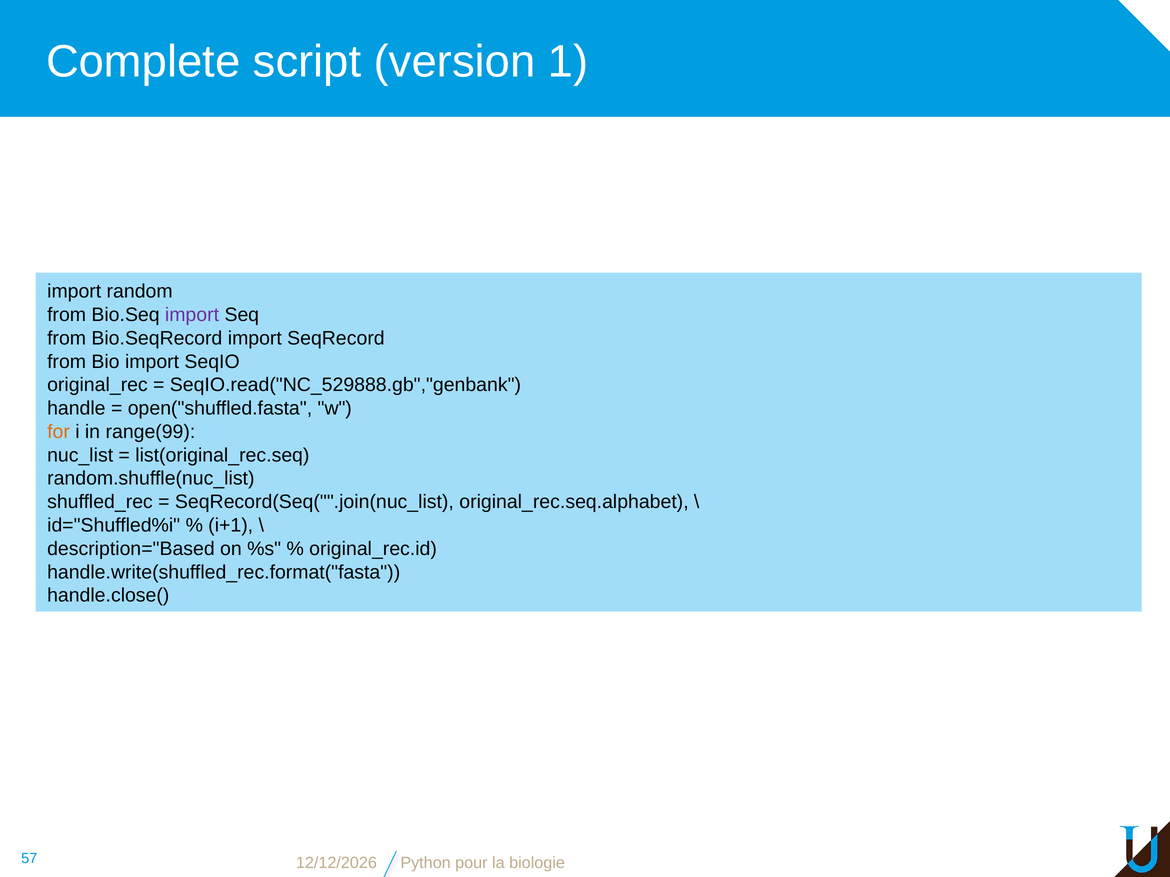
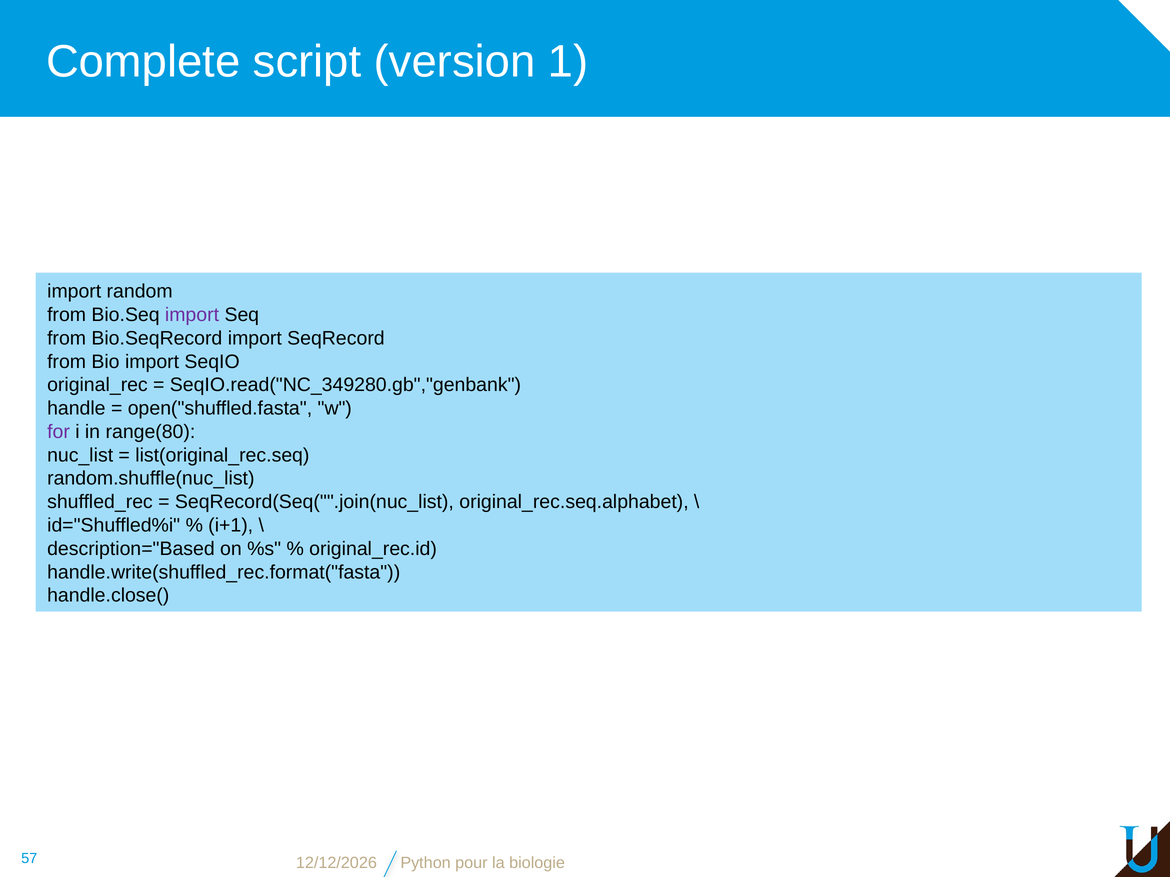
SeqIO.read("NC_529888.gb","genbank: SeqIO.read("NC_529888.gb","genbank -> SeqIO.read("NC_349280.gb","genbank
for colour: orange -> purple
range(99: range(99 -> range(80
